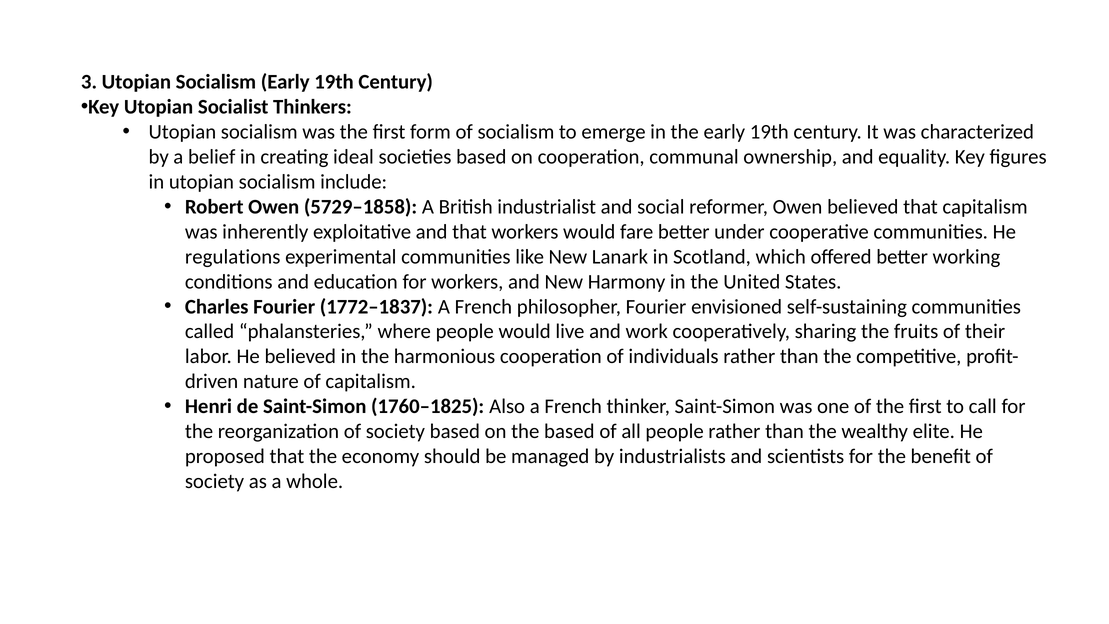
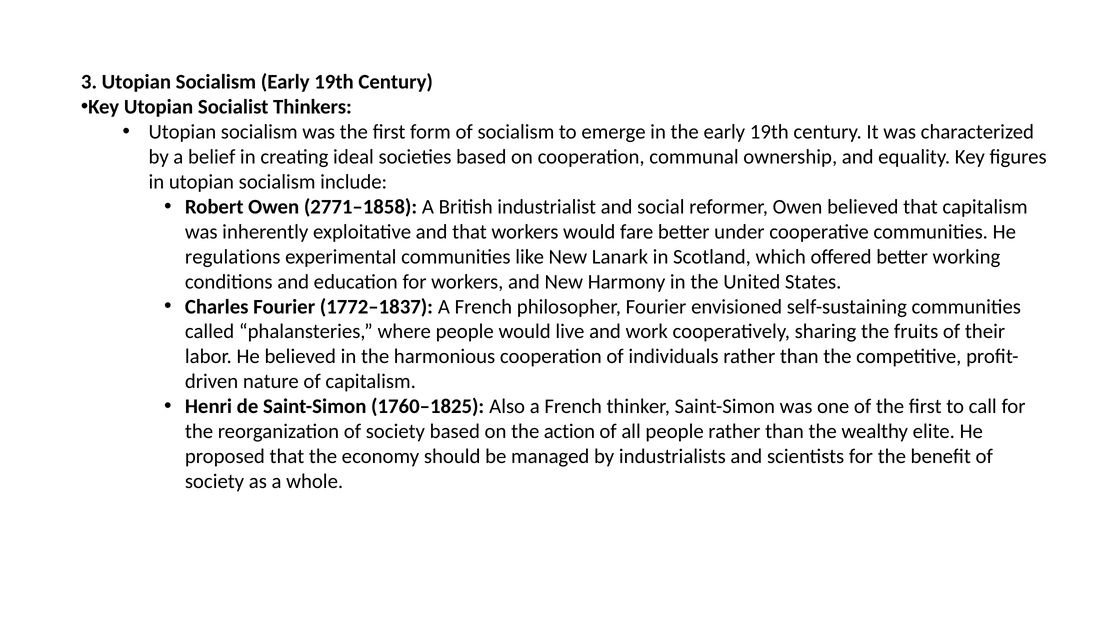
5729–1858: 5729–1858 -> 2771–1858
the based: based -> action
